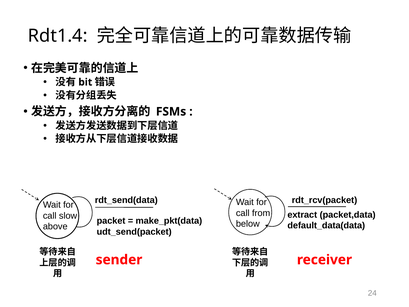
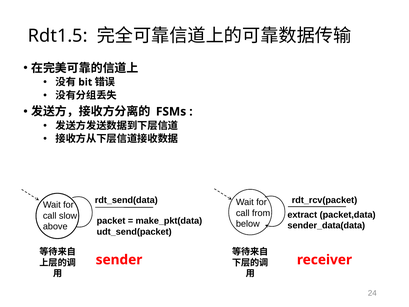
Rdt1.4: Rdt1.4 -> Rdt1.5
default_data(data: default_data(data -> sender_data(data
